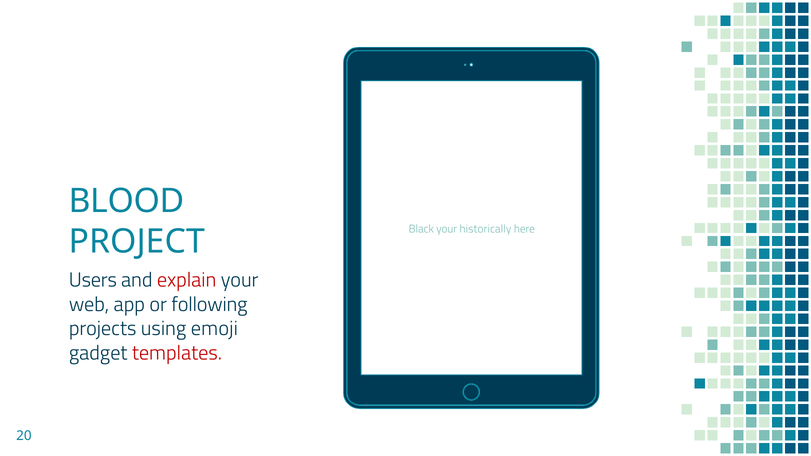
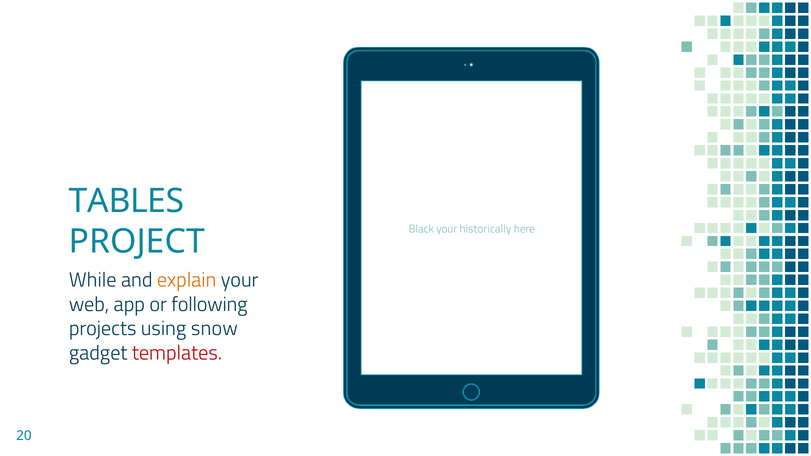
BLOOD: BLOOD -> TABLES
Users: Users -> While
explain colour: red -> orange
emoji: emoji -> snow
